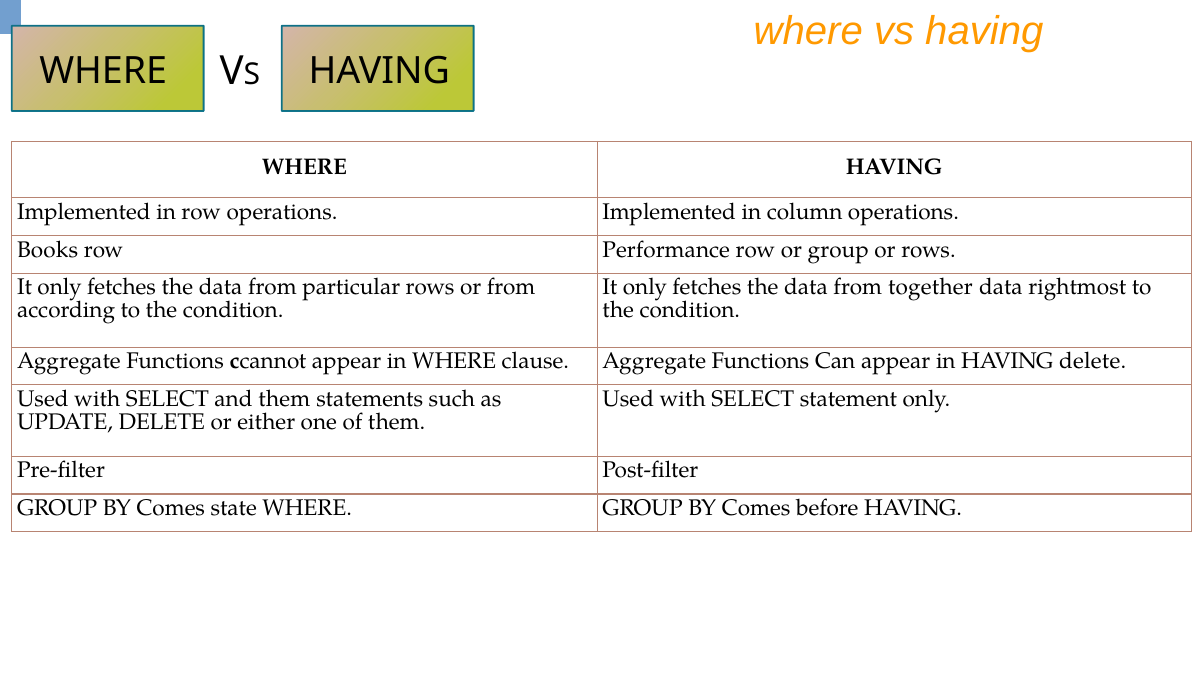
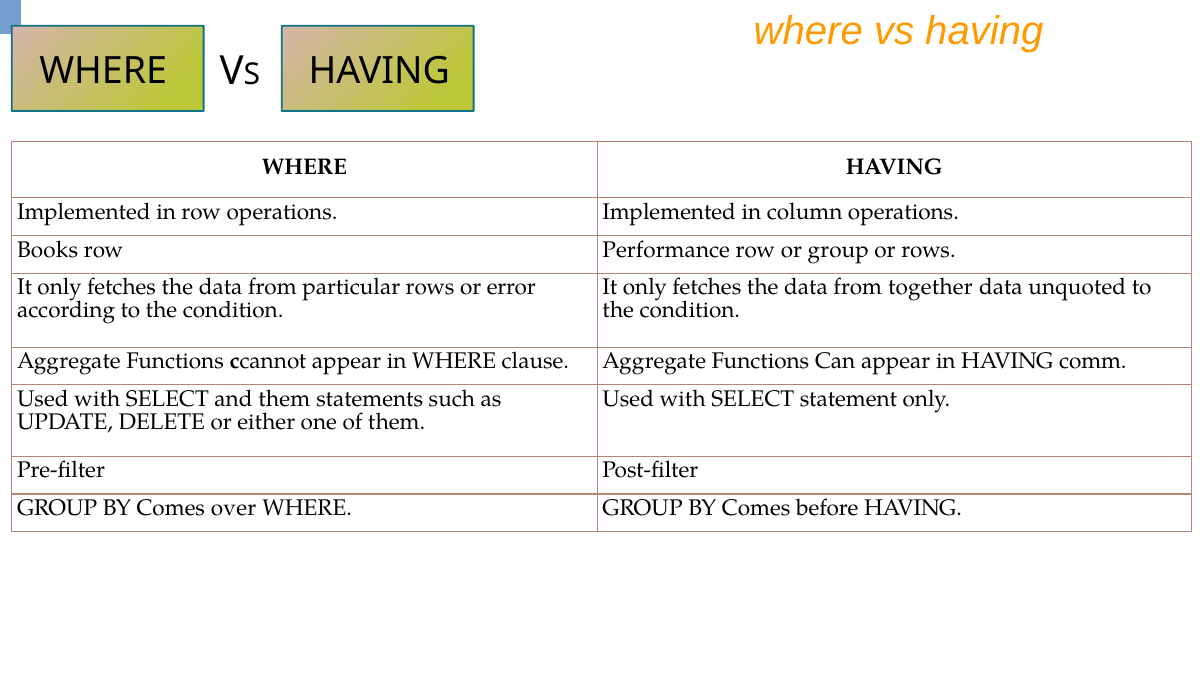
or from: from -> error
rightmost: rightmost -> unquoted
HAVING delete: delete -> comm
state: state -> over
